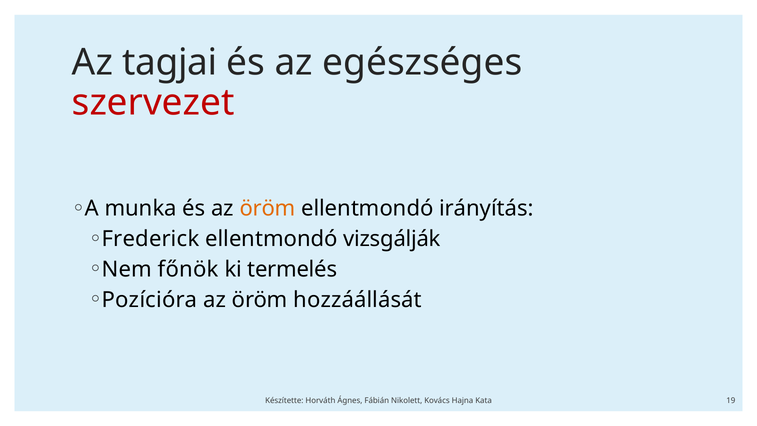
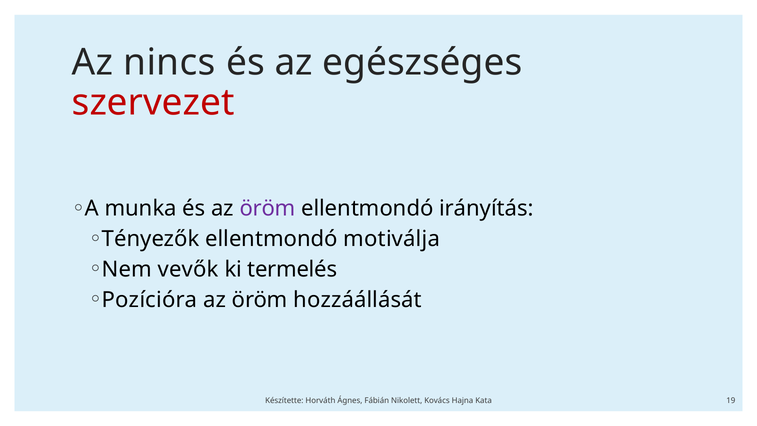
tagjai: tagjai -> nincs
öröm at (268, 209) colour: orange -> purple
Frederick: Frederick -> Tényezők
vizsgálják: vizsgálják -> motiválja
főnök: főnök -> vevők
